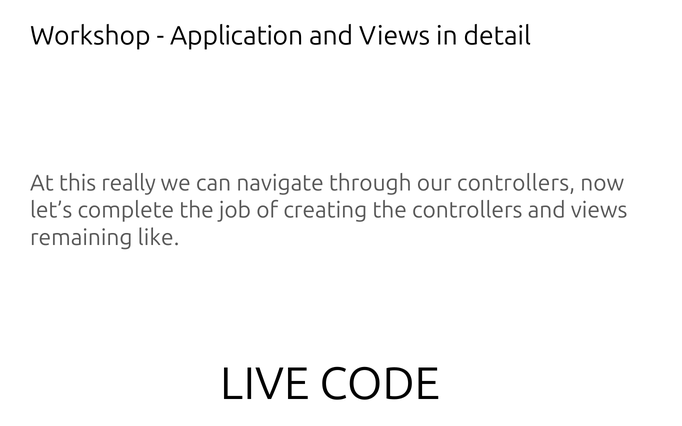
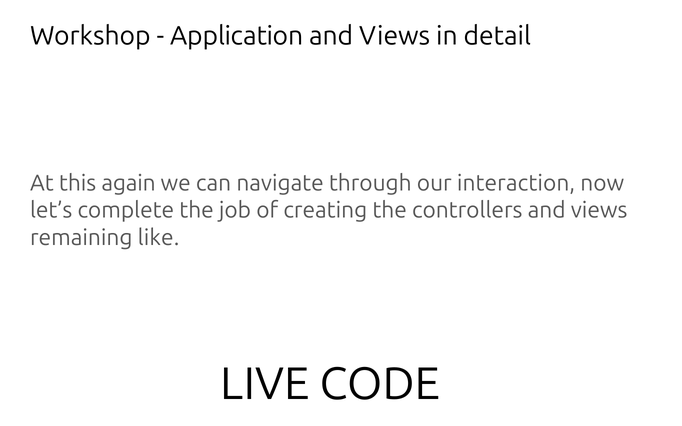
really: really -> again
our controllers: controllers -> interaction
